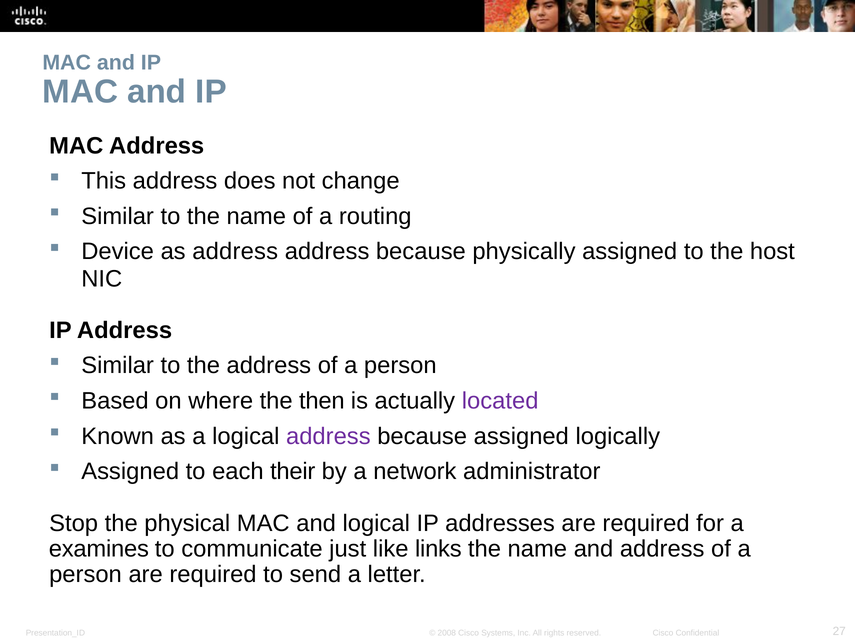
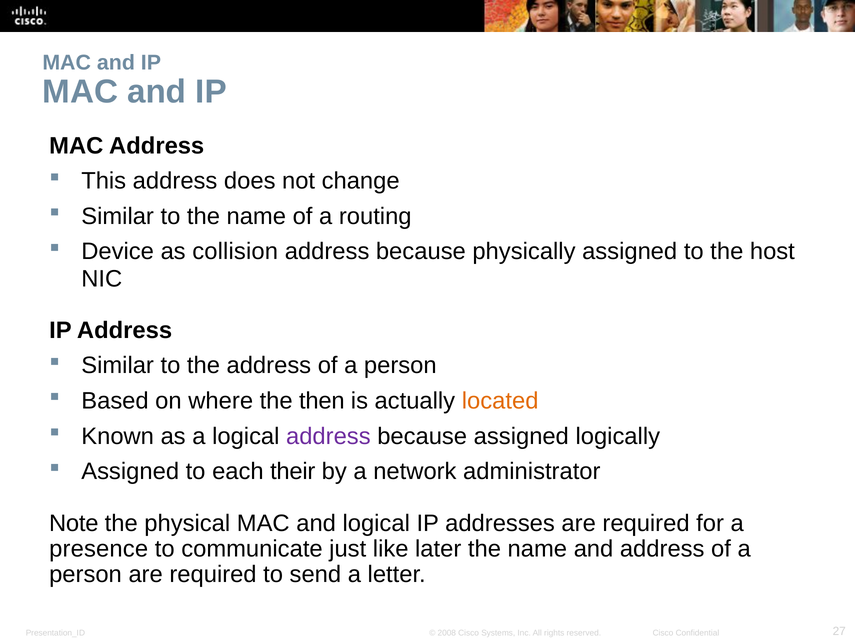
as address: address -> collision
located colour: purple -> orange
Stop: Stop -> Note
examines: examines -> presence
links: links -> later
